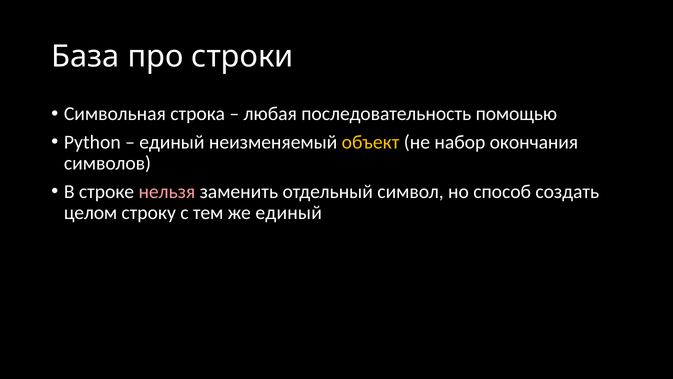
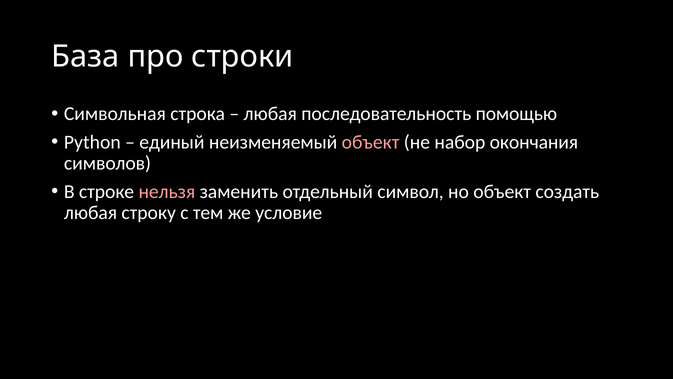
объект at (371, 142) colour: yellow -> pink
но способ: способ -> объект
целом at (91, 213): целом -> любая
же единый: единый -> условие
